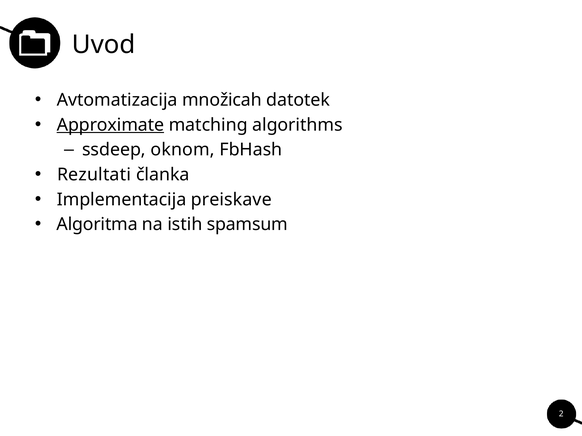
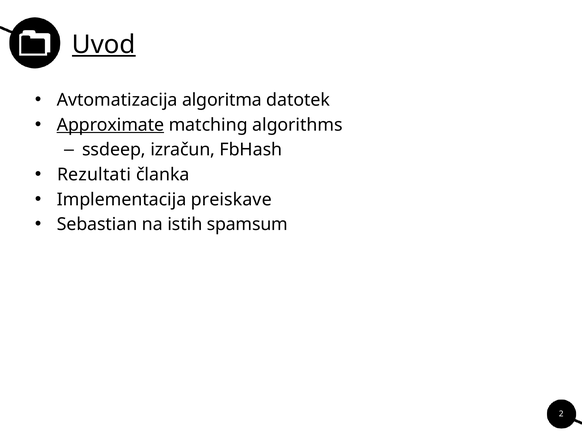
Uvod underline: none -> present
množicah: množicah -> algoritma
oknom: oknom -> izračun
Algoritma: Algoritma -> Sebastian
